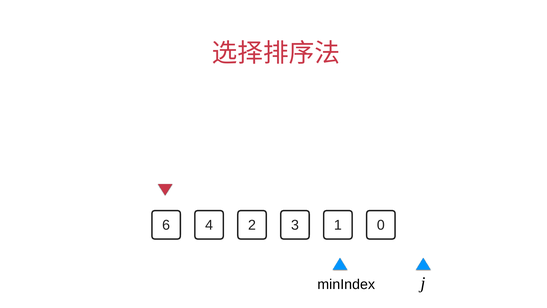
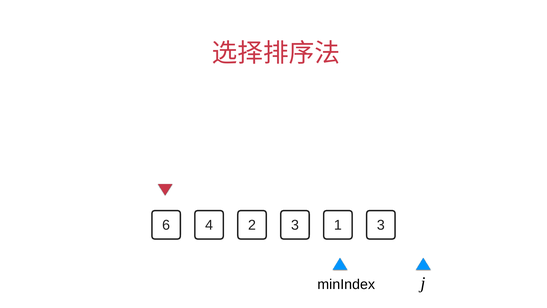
1 0: 0 -> 3
